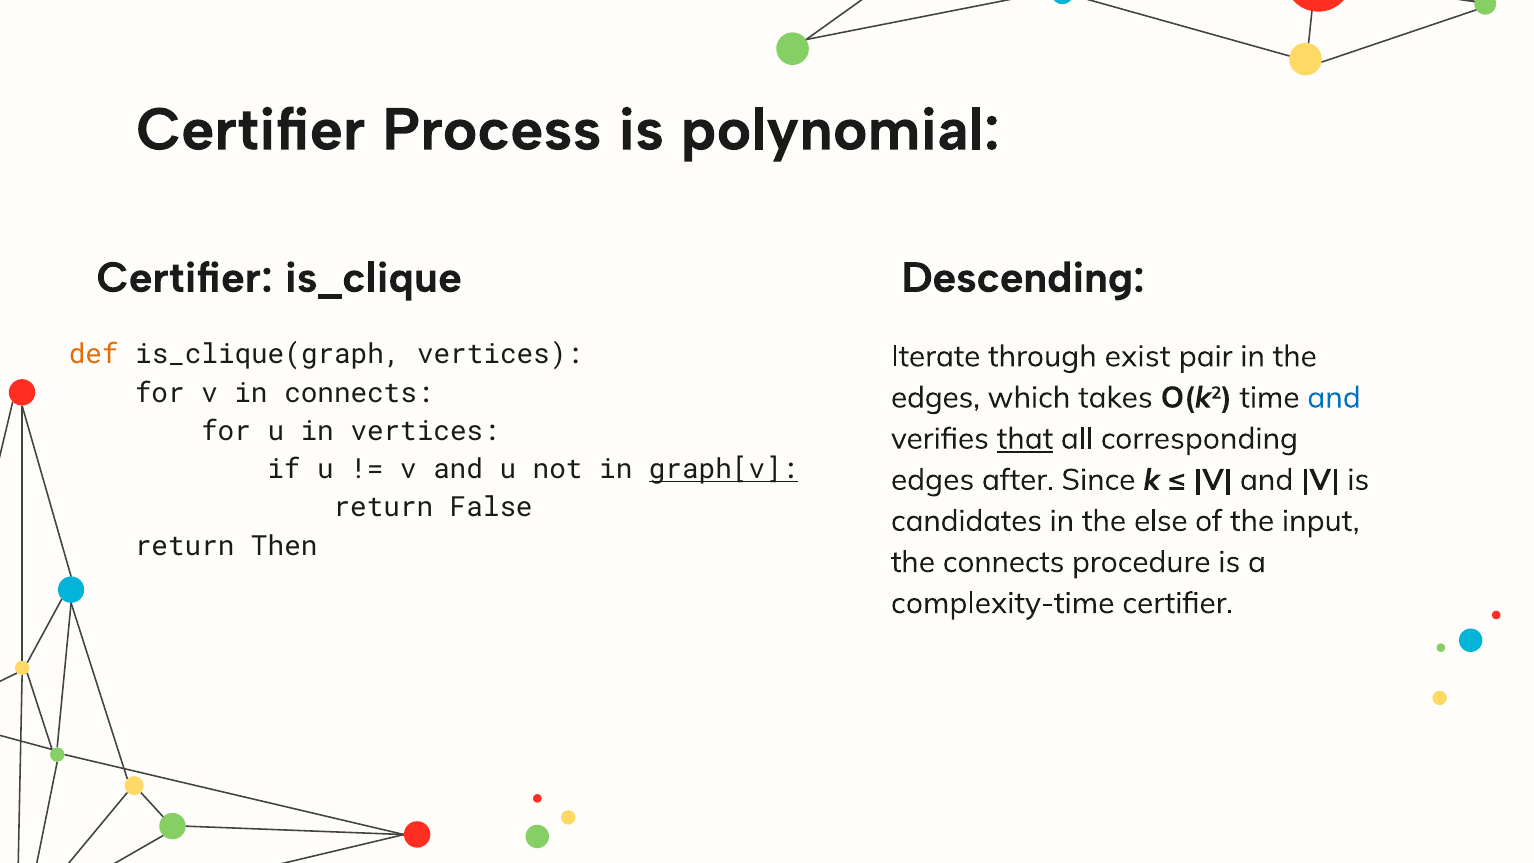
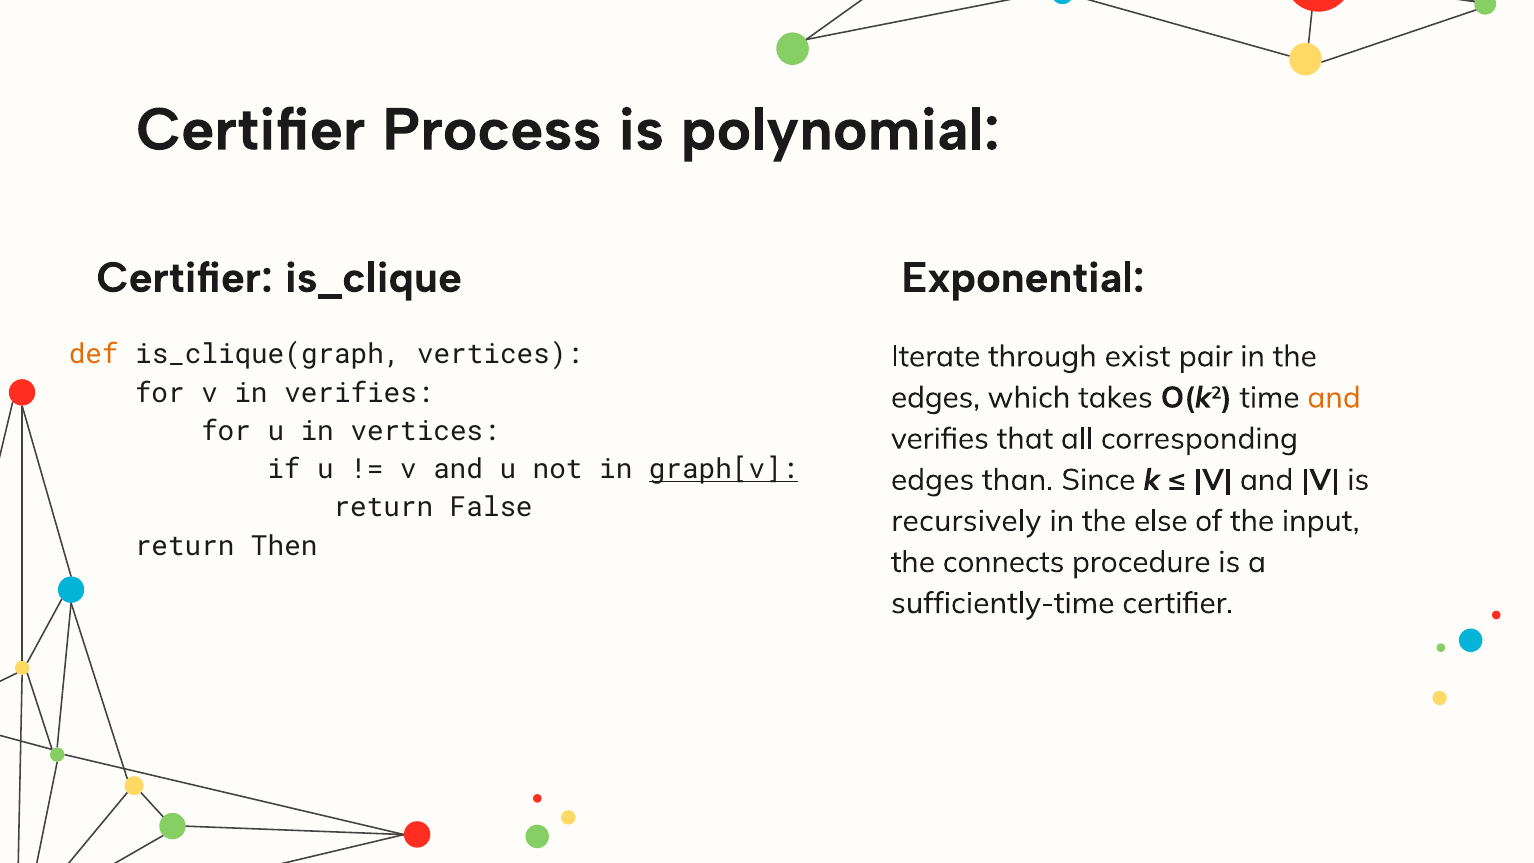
Descending: Descending -> Exponential
in connects: connects -> verifies
and at (1334, 398) colour: blue -> orange
that underline: present -> none
after: after -> than
candidates: candidates -> recursively
complexity-time: complexity-time -> sufficiently-time
